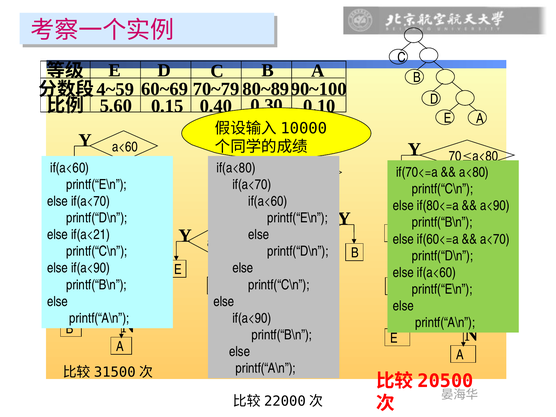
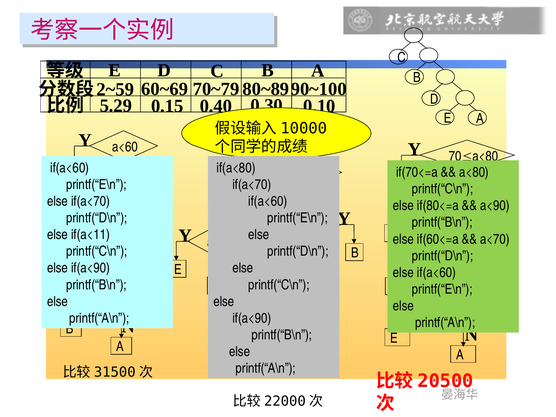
4~59: 4~59 -> 2~59
5.60: 5.60 -> 5.29
if(a<21: if(a<21 -> if(a<11
